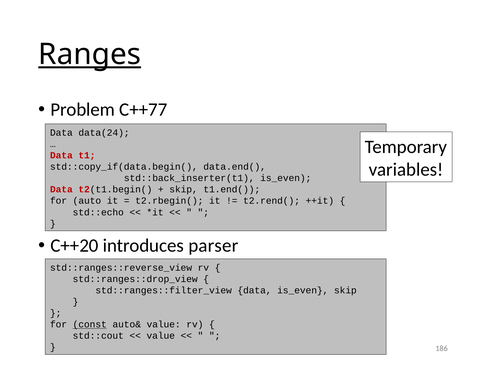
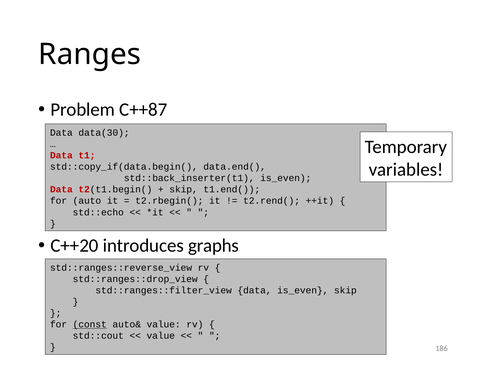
Ranges underline: present -> none
C++77: C++77 -> C++87
data(24: data(24 -> data(30
parser: parser -> graphs
